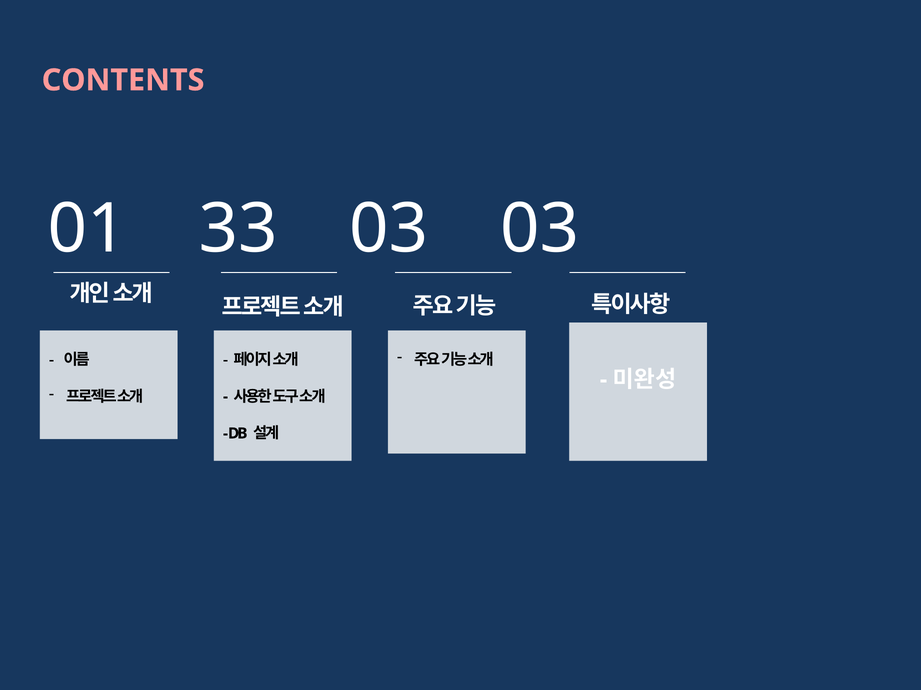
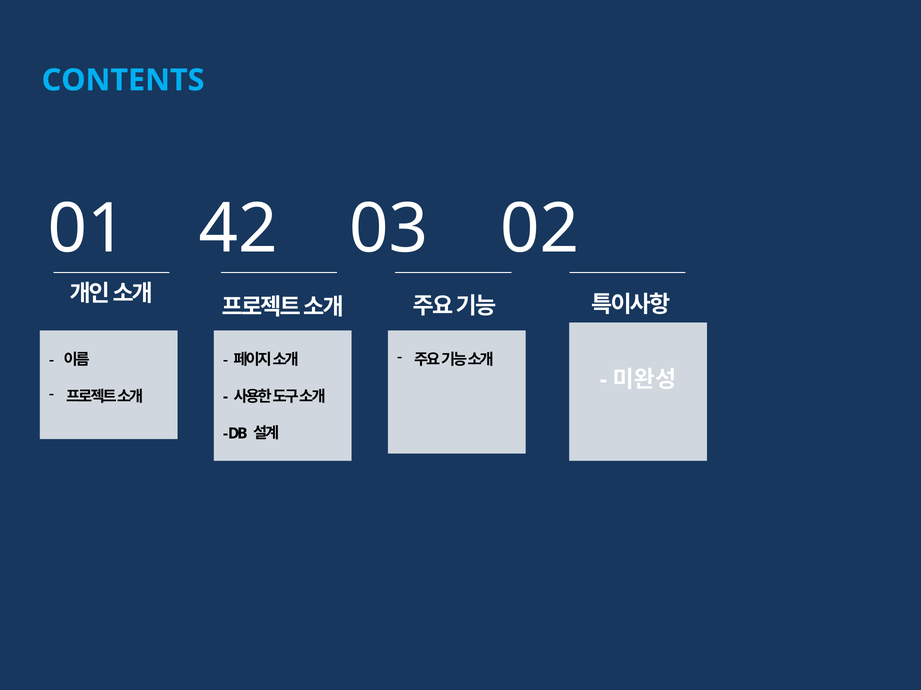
CONTENTS colour: pink -> light blue
33: 33 -> 42
03 03: 03 -> 02
